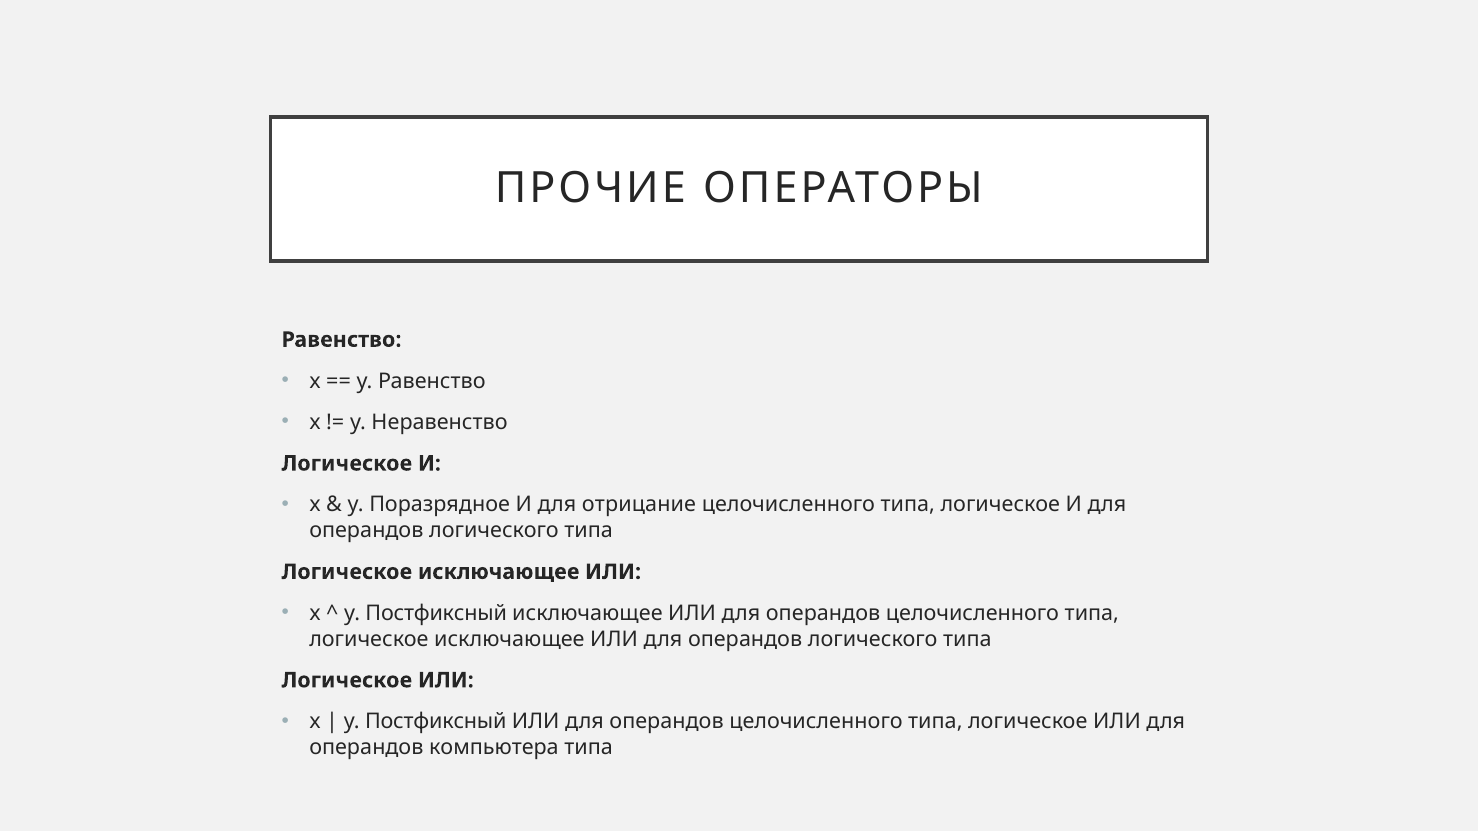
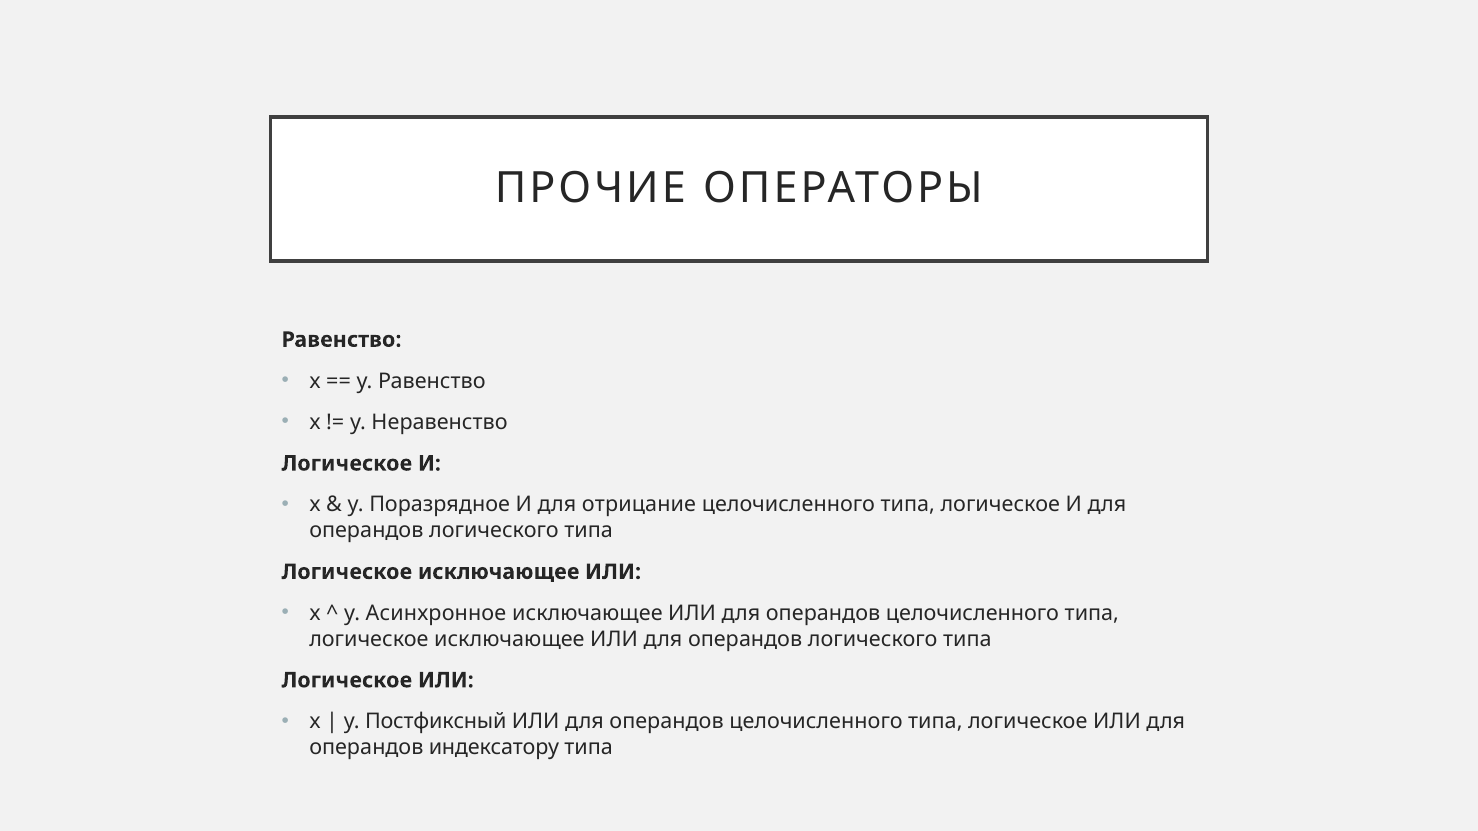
Постфиксный at (436, 613): Постфиксный -> Асинхронное
компьютера: компьютера -> индексатору
